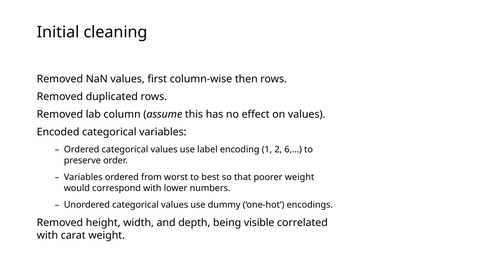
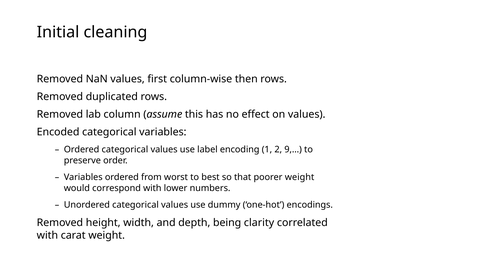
6,…: 6,… -> 9,…
visible: visible -> clarity
